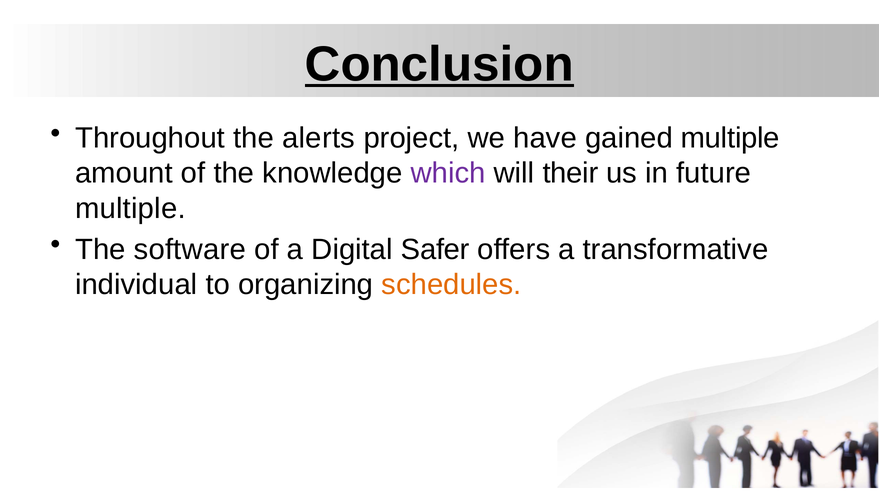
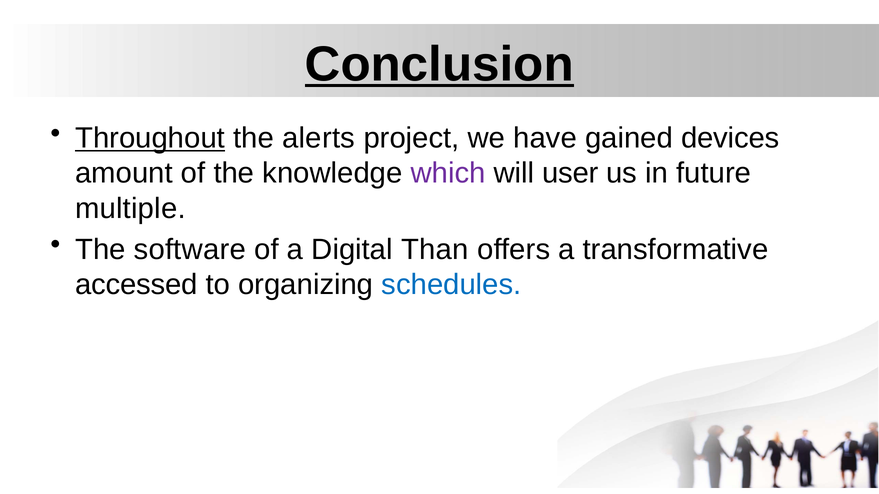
Throughout underline: none -> present
gained multiple: multiple -> devices
their: their -> user
Safer: Safer -> Than
individual: individual -> accessed
schedules colour: orange -> blue
